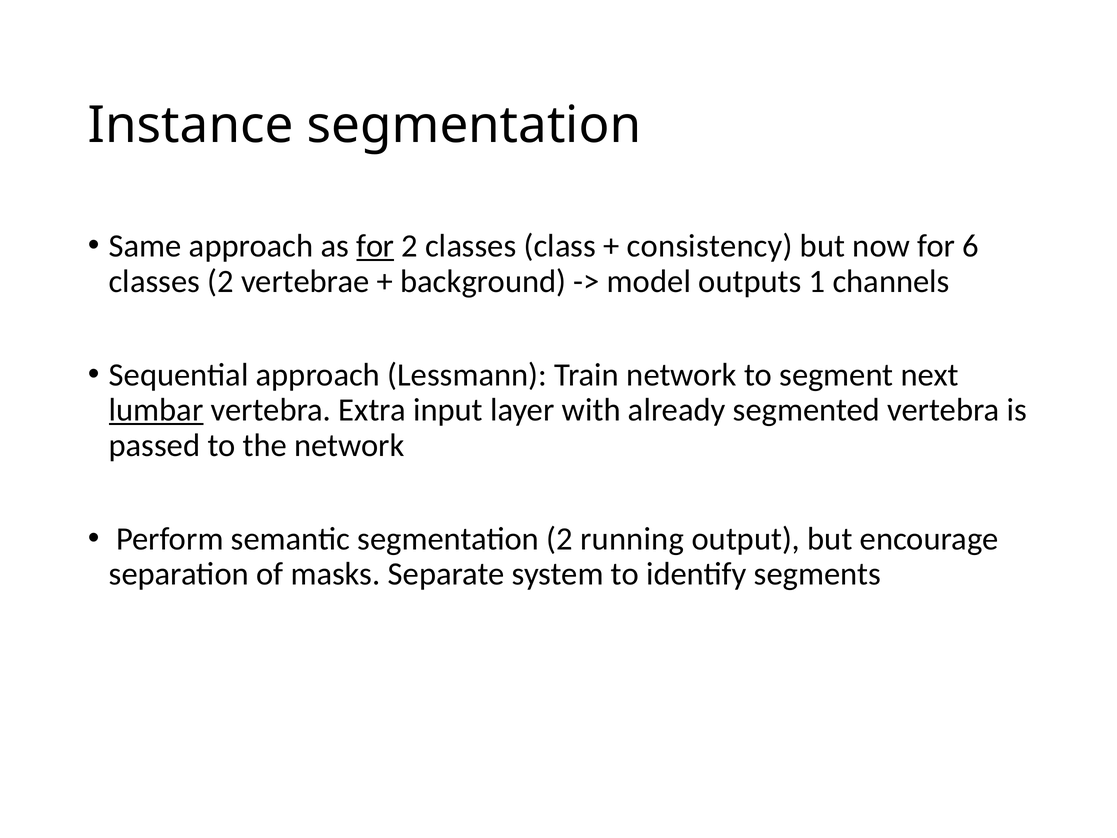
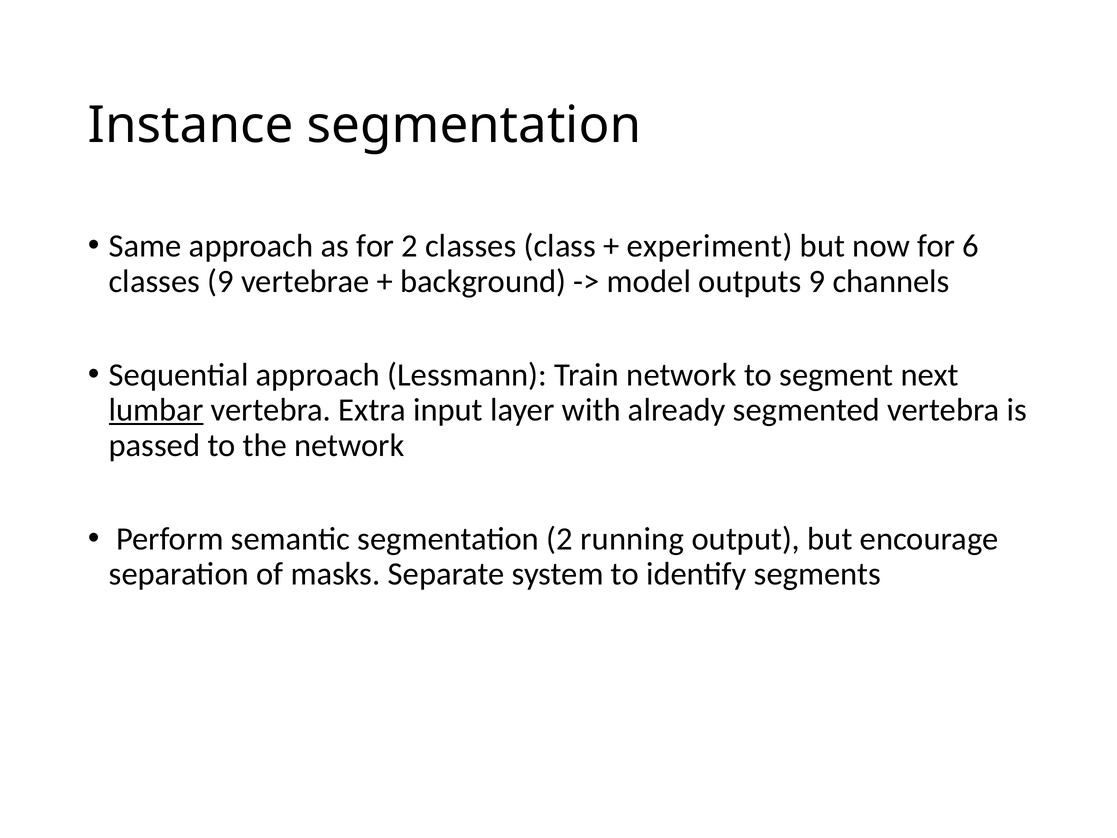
for at (375, 246) underline: present -> none
consistency: consistency -> experiment
classes 2: 2 -> 9
outputs 1: 1 -> 9
